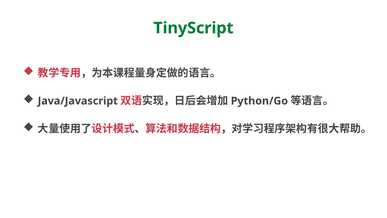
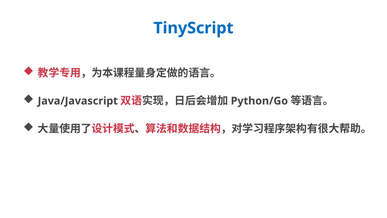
TinyScript colour: green -> blue
